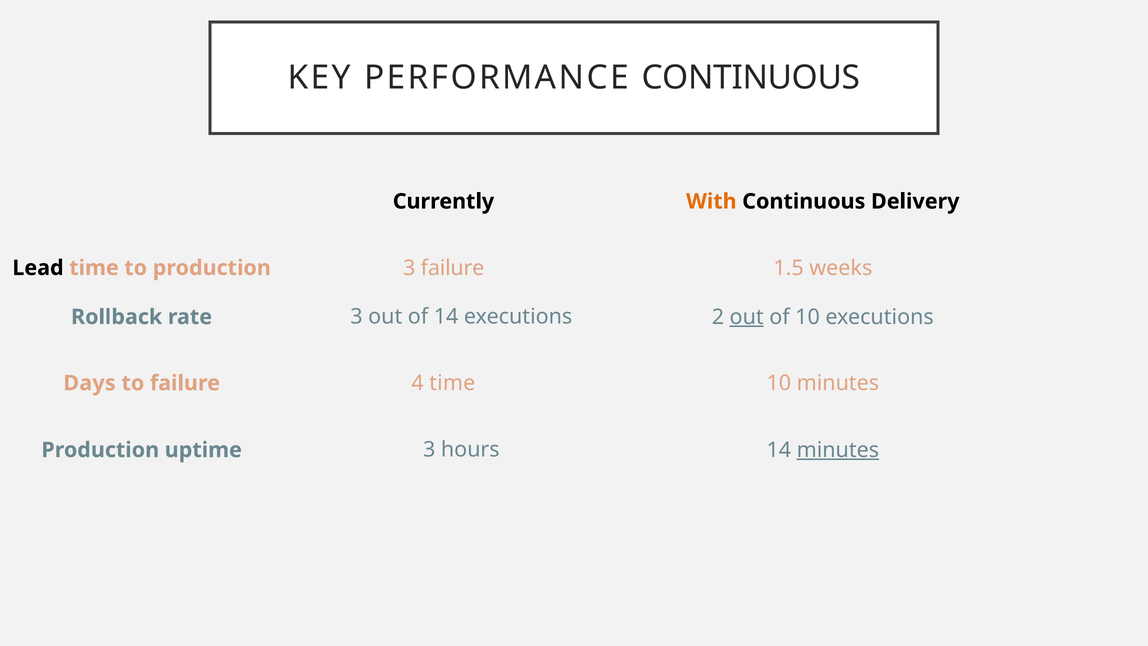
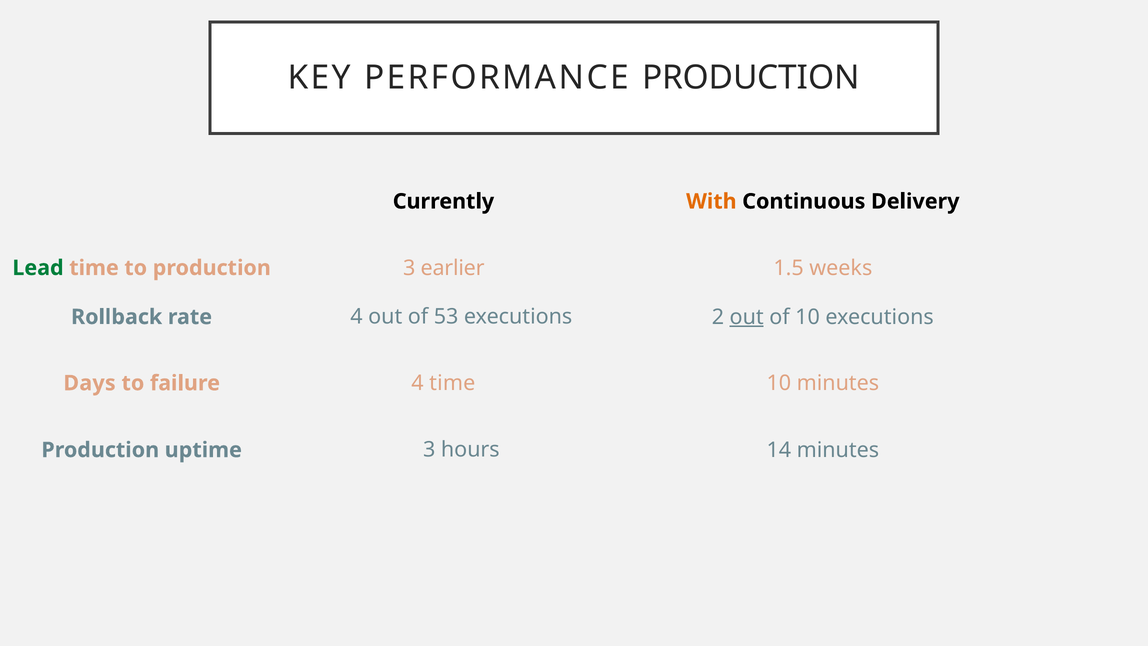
PERFORMANCE CONTINUOUS: CONTINUOUS -> PRODUCTION
Lead colour: black -> green
3 failure: failure -> earlier
rate 3: 3 -> 4
of 14: 14 -> 53
minutes at (838, 450) underline: present -> none
